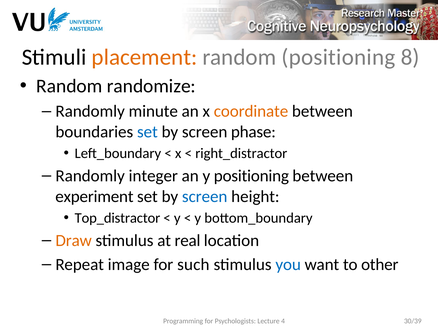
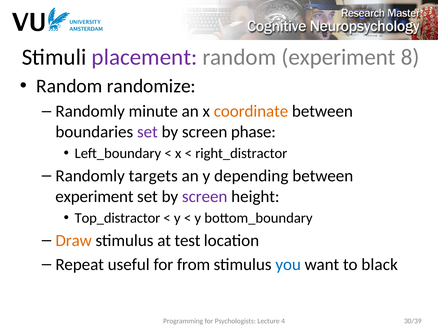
placement colour: orange -> purple
random positioning: positioning -> experiment
set at (147, 132) colour: blue -> purple
integer: integer -> targets
y positioning: positioning -> depending
screen at (205, 197) colour: blue -> purple
real: real -> test
image: image -> useful
such: such -> from
other: other -> black
